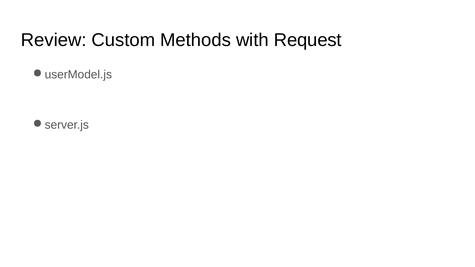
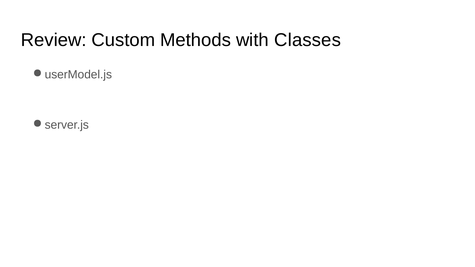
Request: Request -> Classes
